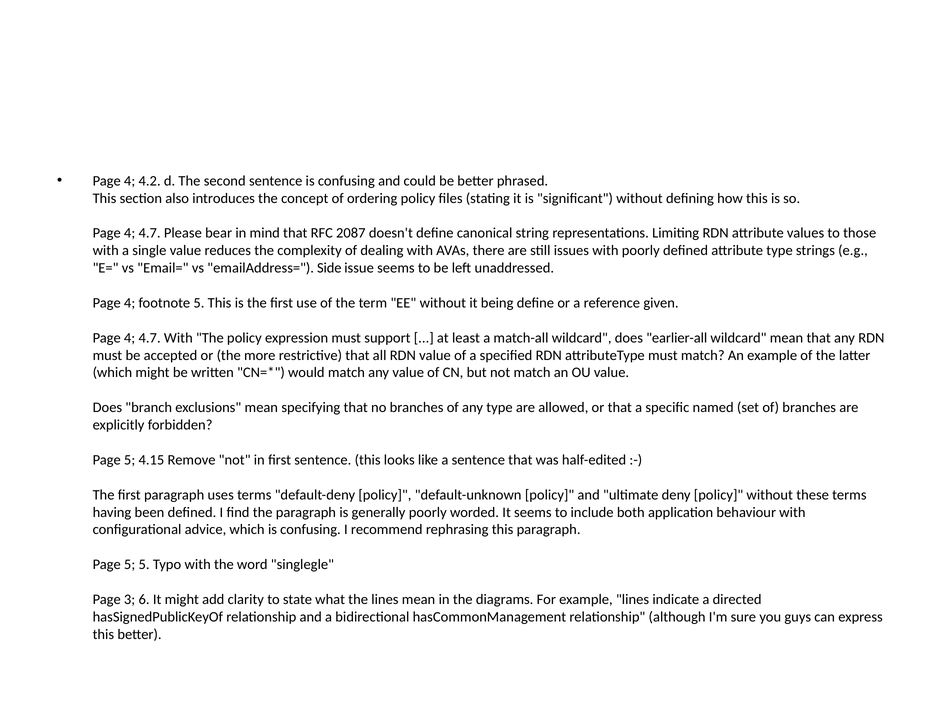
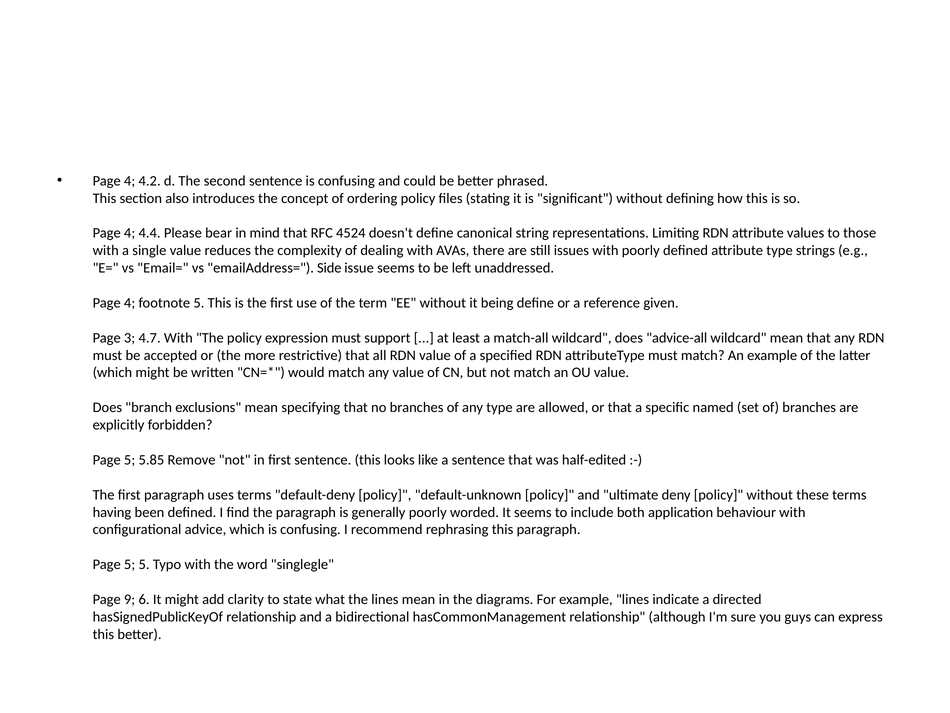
4.7 at (150, 233): 4.7 -> 4.4
2087: 2087 -> 4524
4 at (130, 338): 4 -> 3
earlier-all: earlier-all -> advice-all
4.15: 4.15 -> 5.85
3: 3 -> 9
